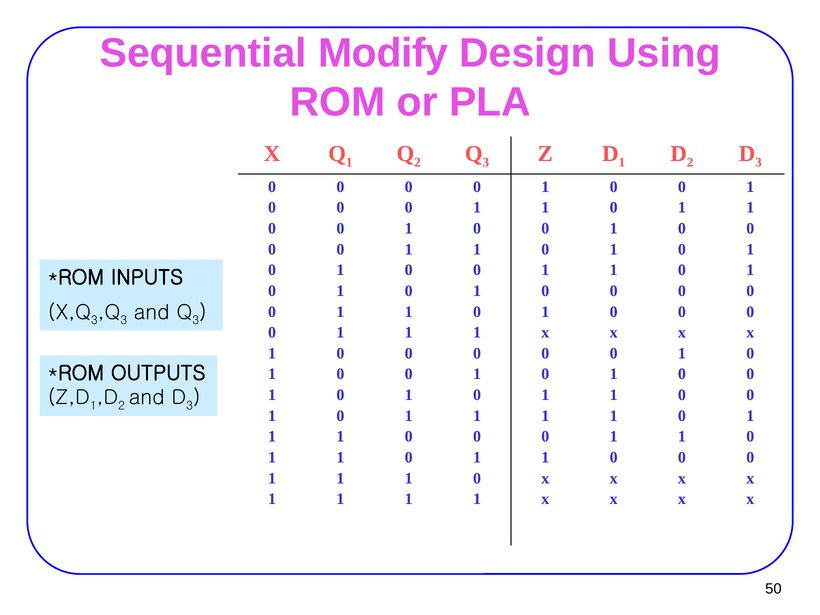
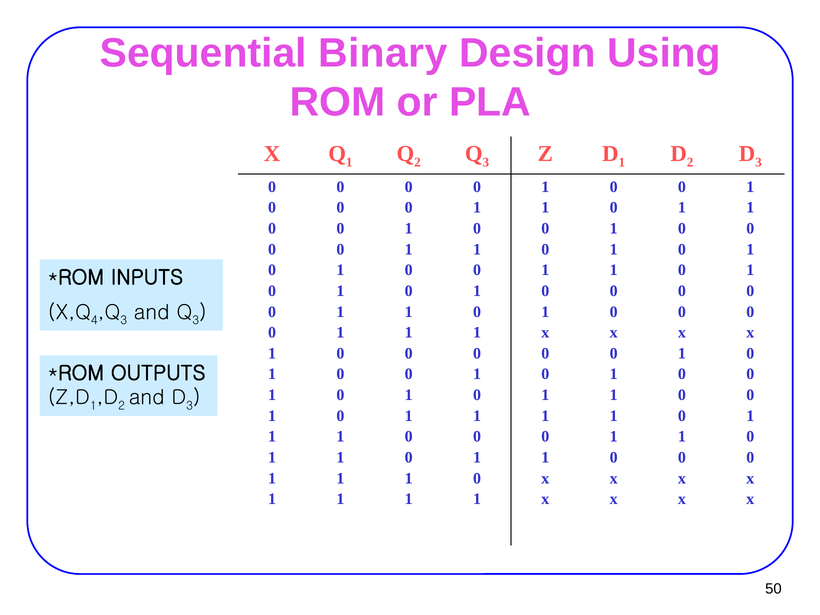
Modify: Modify -> Binary
3 at (94, 320): 3 -> 4
